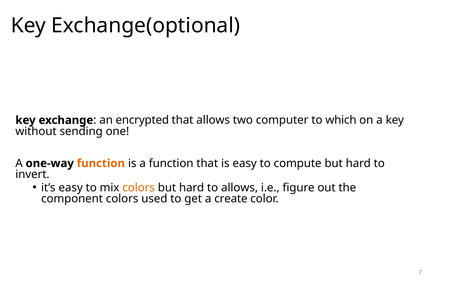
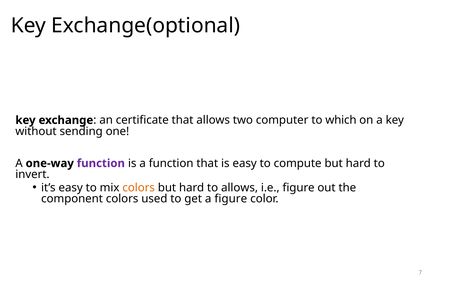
encrypted: encrypted -> certificate
function at (101, 163) colour: orange -> purple
a create: create -> figure
